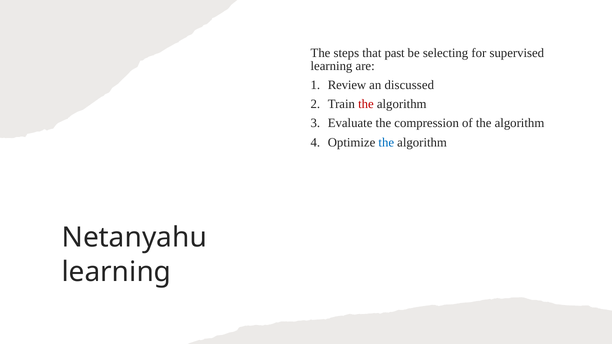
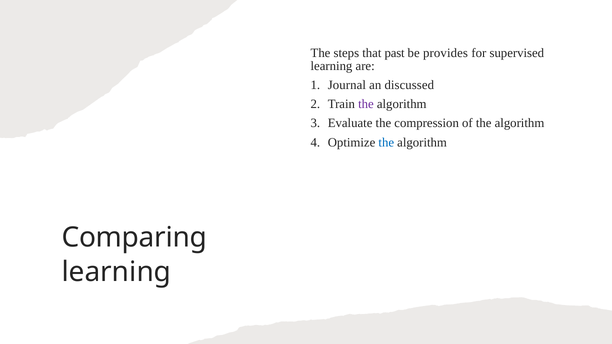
selecting: selecting -> provides
Review: Review -> Journal
the at (366, 104) colour: red -> purple
Netanyahu: Netanyahu -> Comparing
